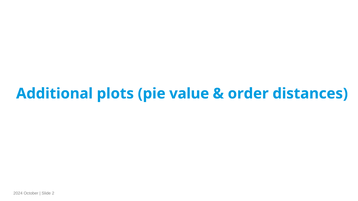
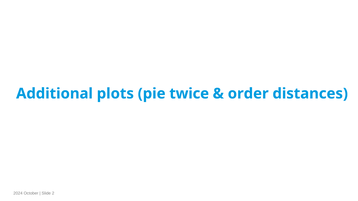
value: value -> twice
